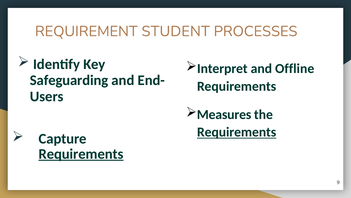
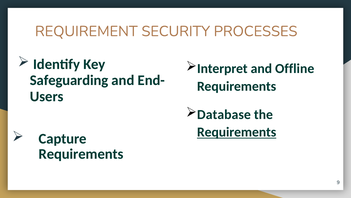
STUDENT: STUDENT -> SECURITY
Measures: Measures -> Database
Requirements at (81, 154) underline: present -> none
